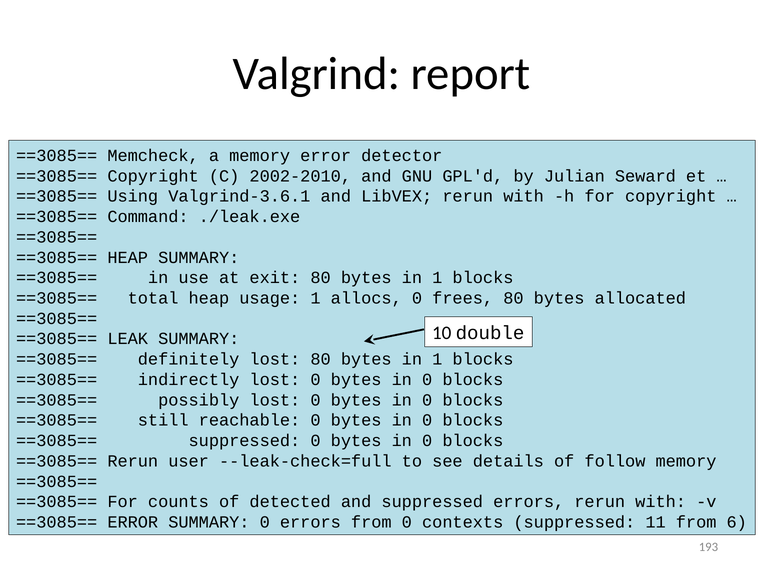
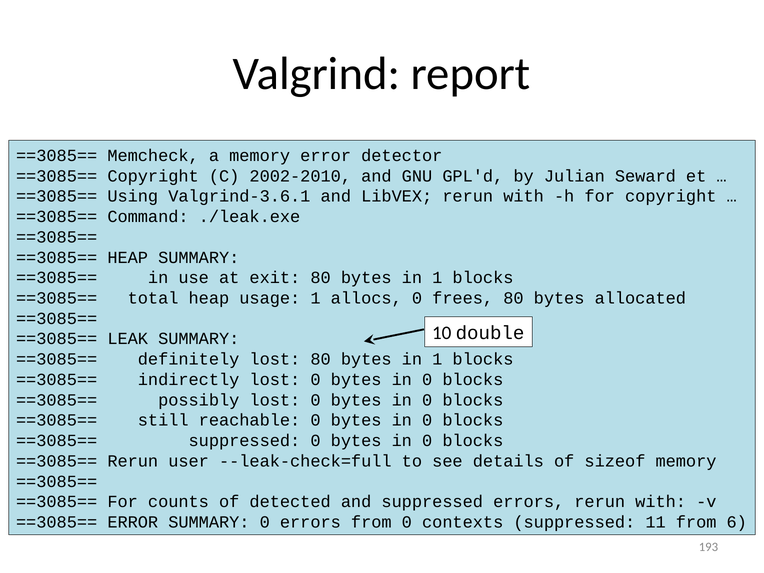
follow: follow -> sizeof
